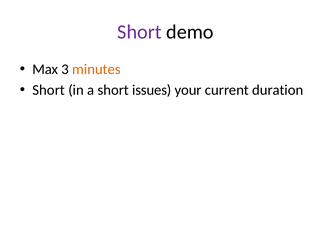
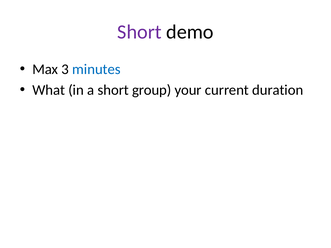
minutes colour: orange -> blue
Short at (49, 90): Short -> What
issues: issues -> group
